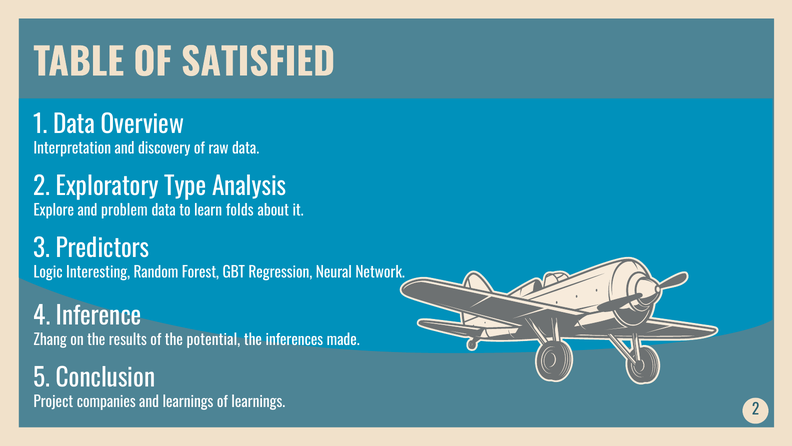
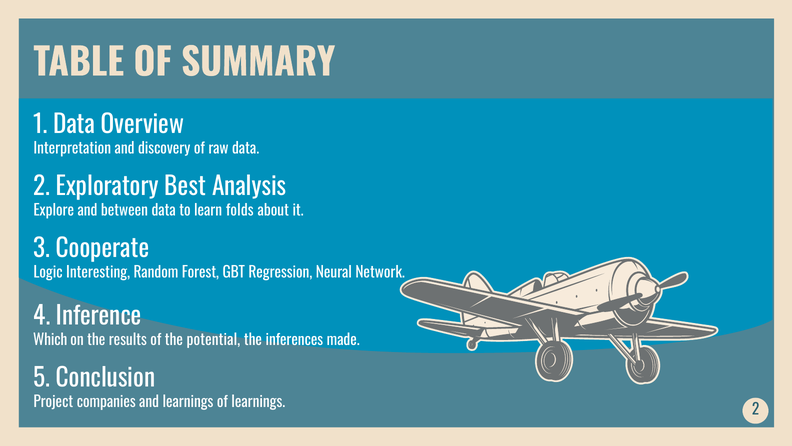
SATISFIED: SATISFIED -> SUMMARY
Type: Type -> Best
problem: problem -> between
Predictors: Predictors -> Cooperate
Zhang: Zhang -> Which
